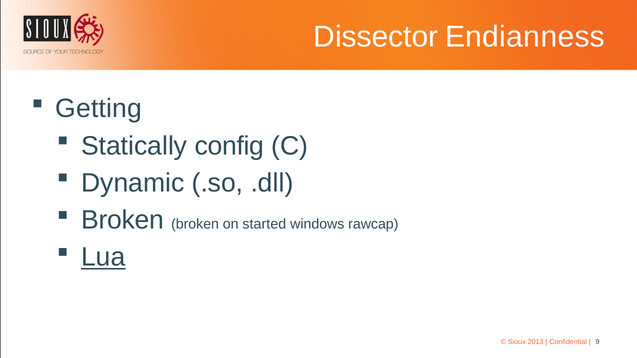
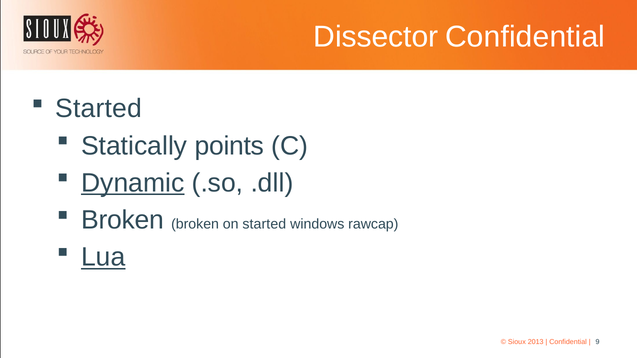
Dissector Endianness: Endianness -> Confidential
Getting at (99, 109): Getting -> Started
config: config -> points
Dynamic underline: none -> present
